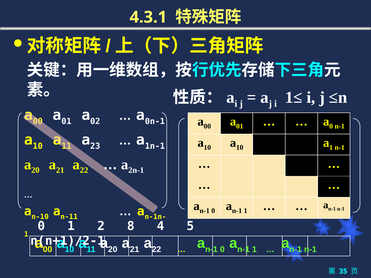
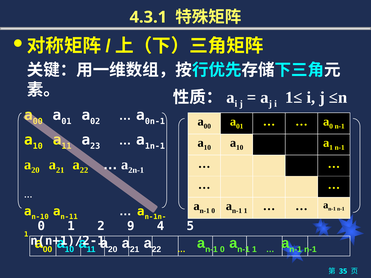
8: 8 -> 9
